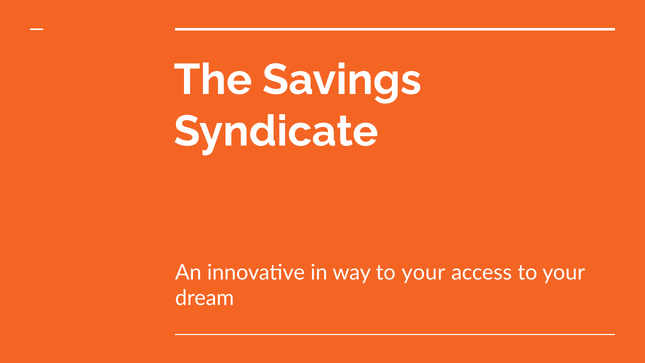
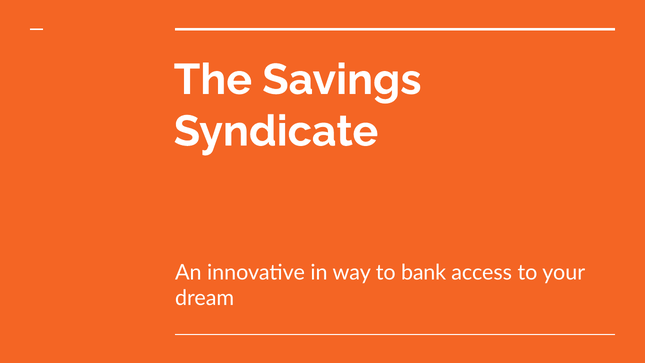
way to your: your -> bank
